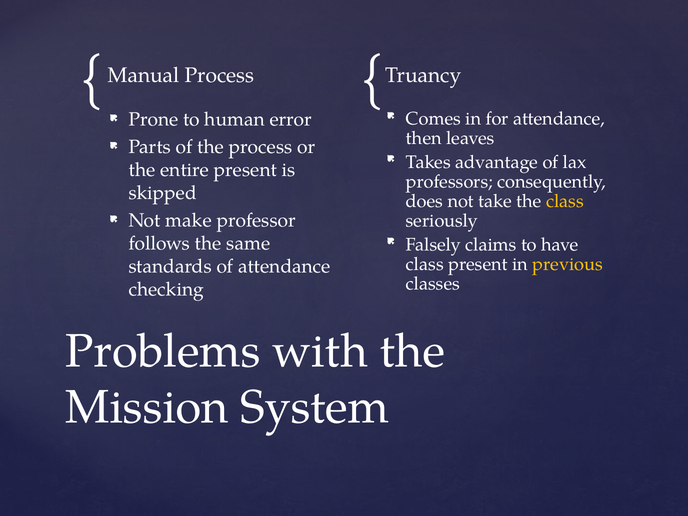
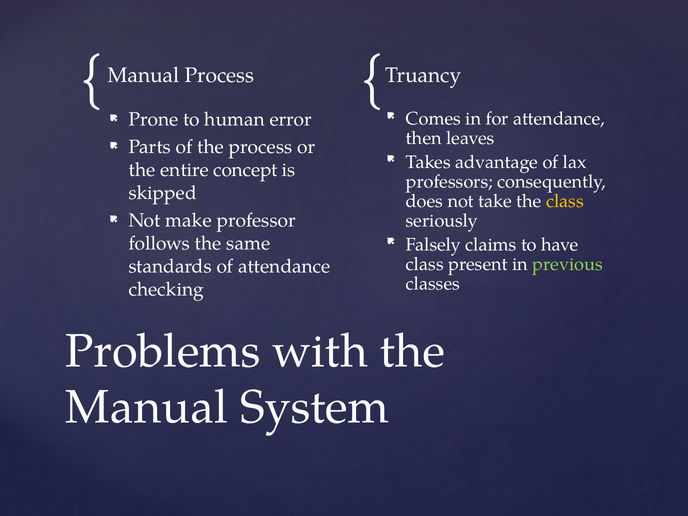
entire present: present -> concept
previous colour: yellow -> light green
Mission at (147, 407): Mission -> Manual
